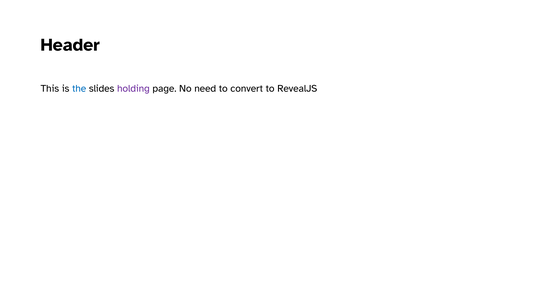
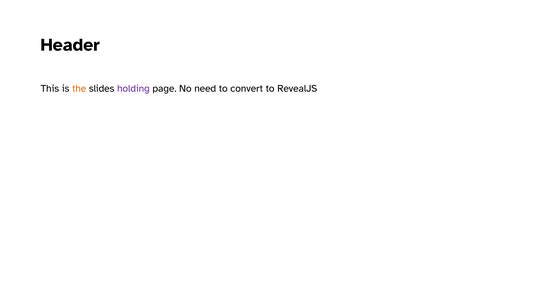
the colour: blue -> orange
